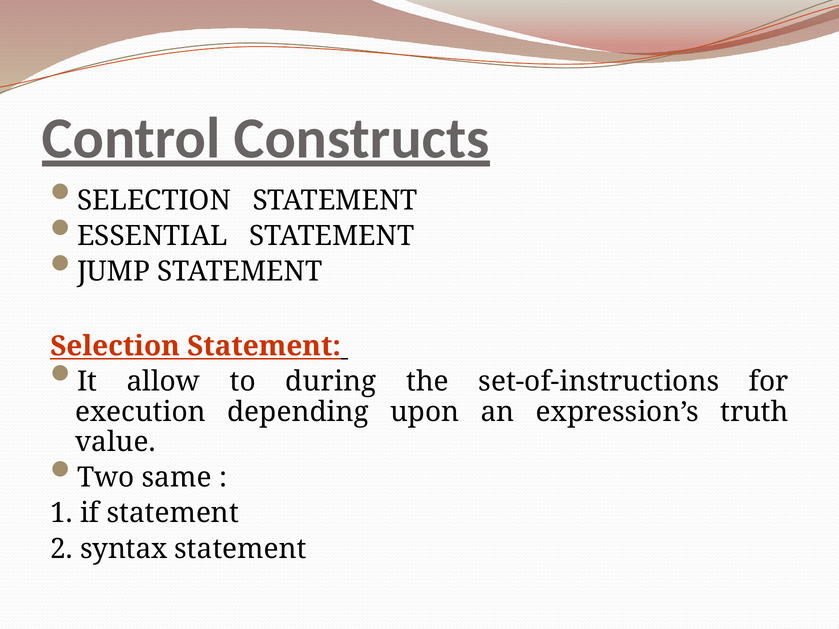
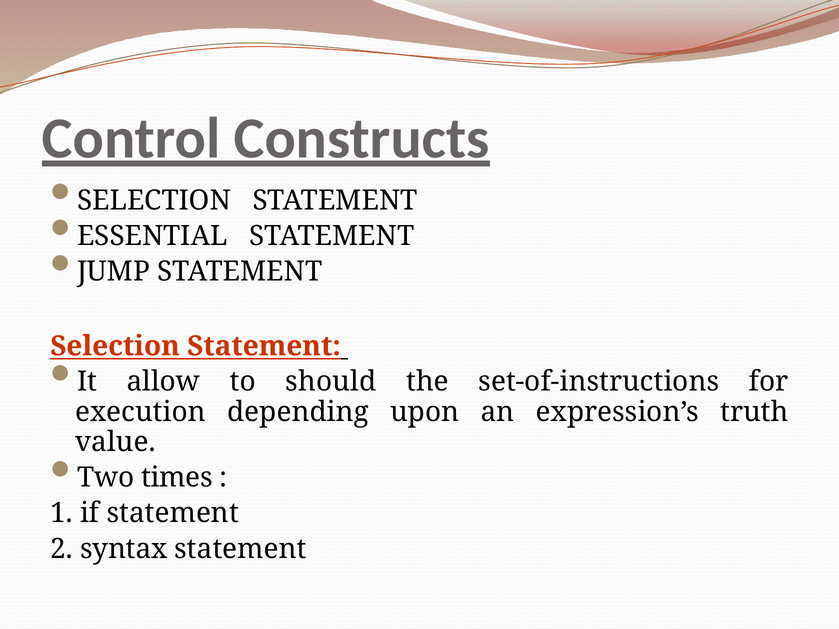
during: during -> should
same: same -> times
